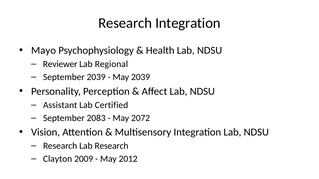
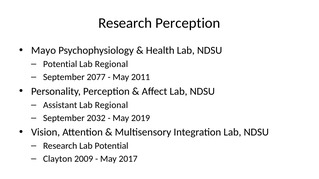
Research Integration: Integration -> Perception
Reviewer at (60, 64): Reviewer -> Potential
September 2039: 2039 -> 2077
May 2039: 2039 -> 2011
Certified at (111, 105): Certified -> Regional
2083: 2083 -> 2032
2072: 2072 -> 2019
Lab Research: Research -> Potential
2012: 2012 -> 2017
